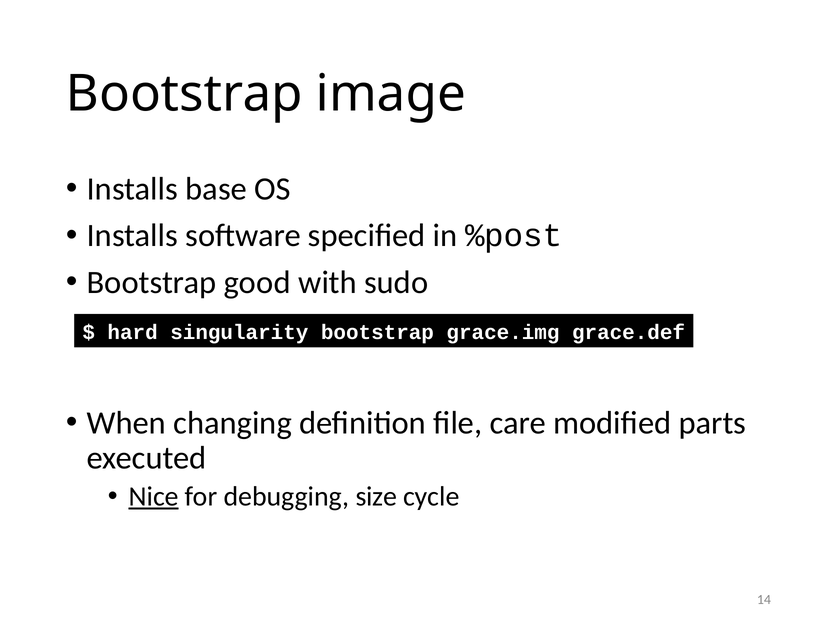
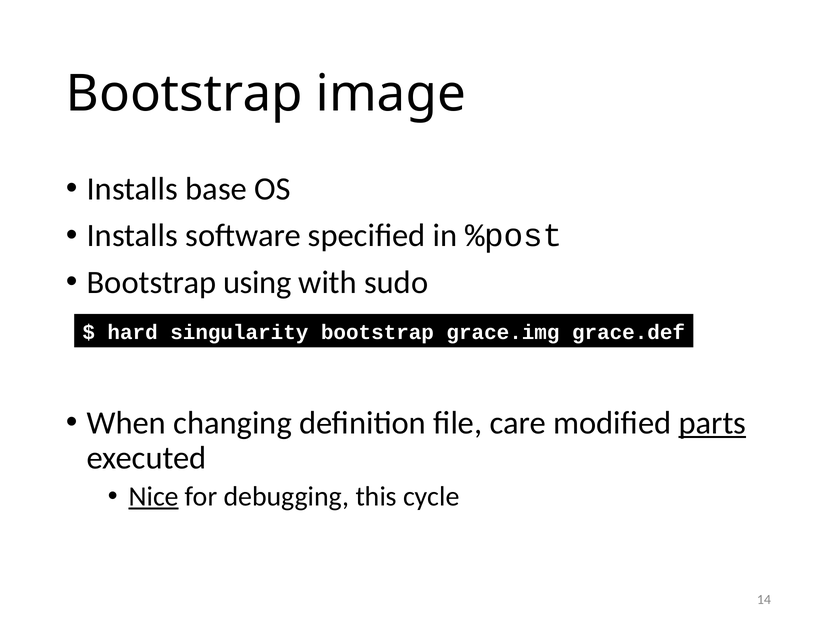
good: good -> using
parts underline: none -> present
size: size -> this
